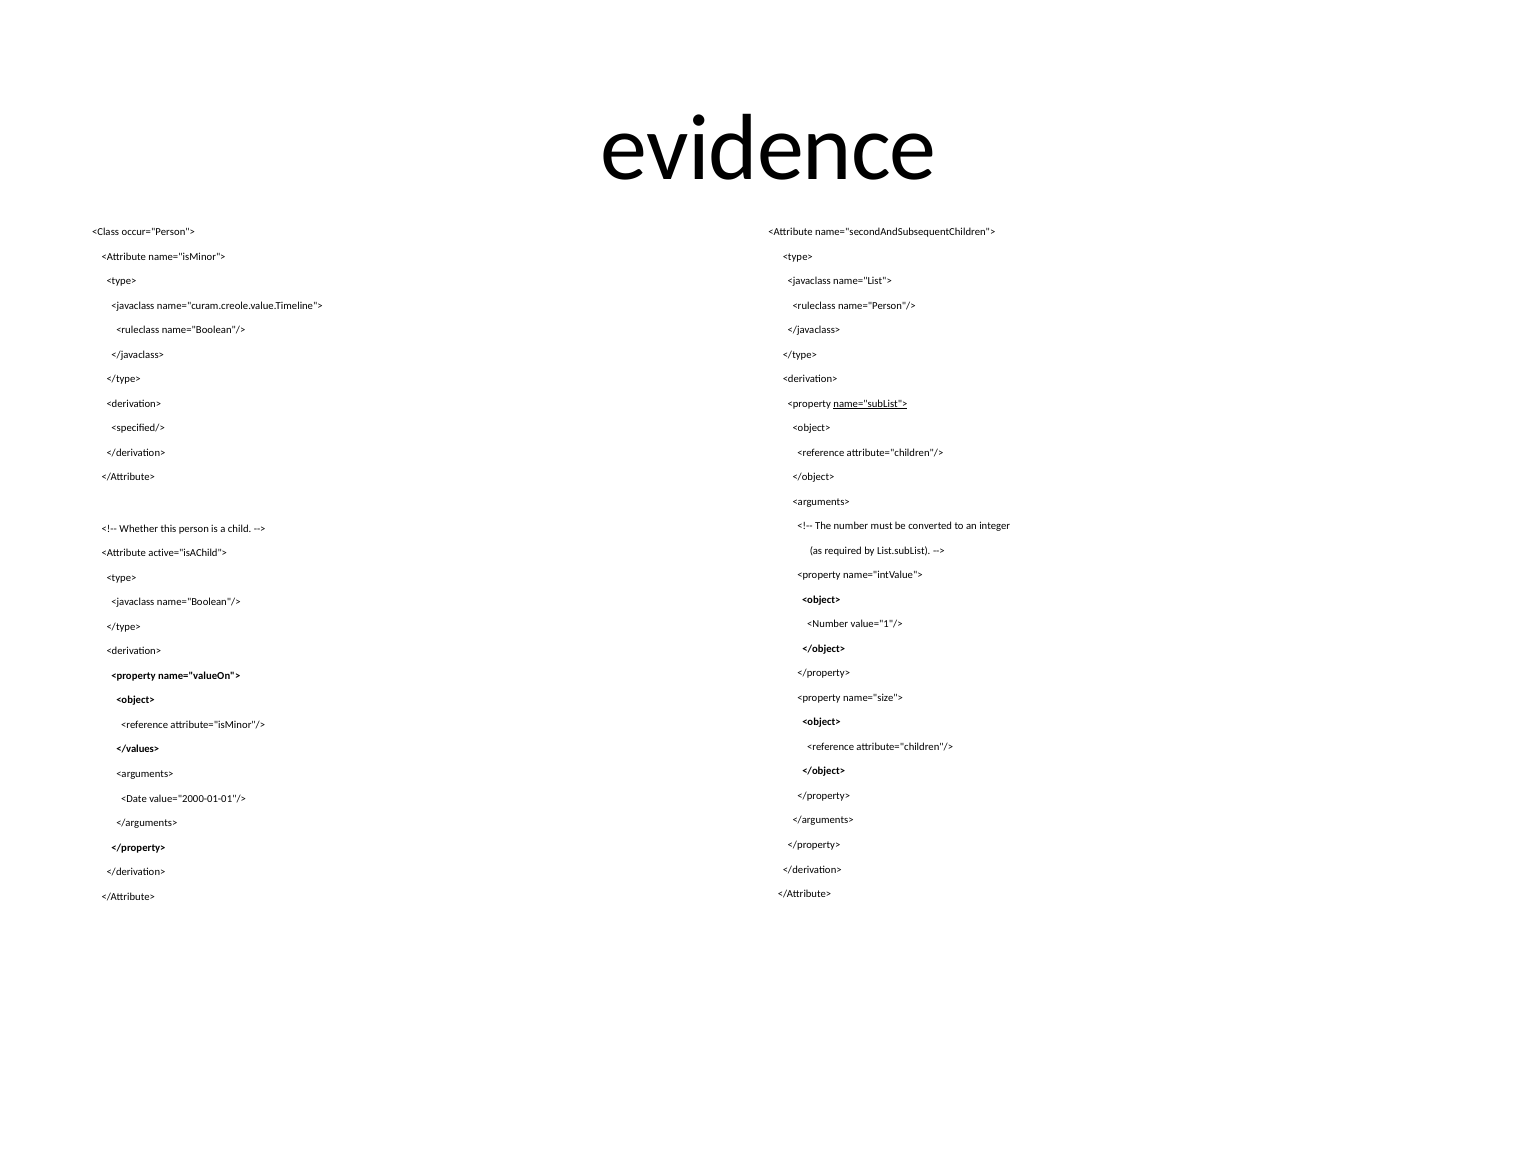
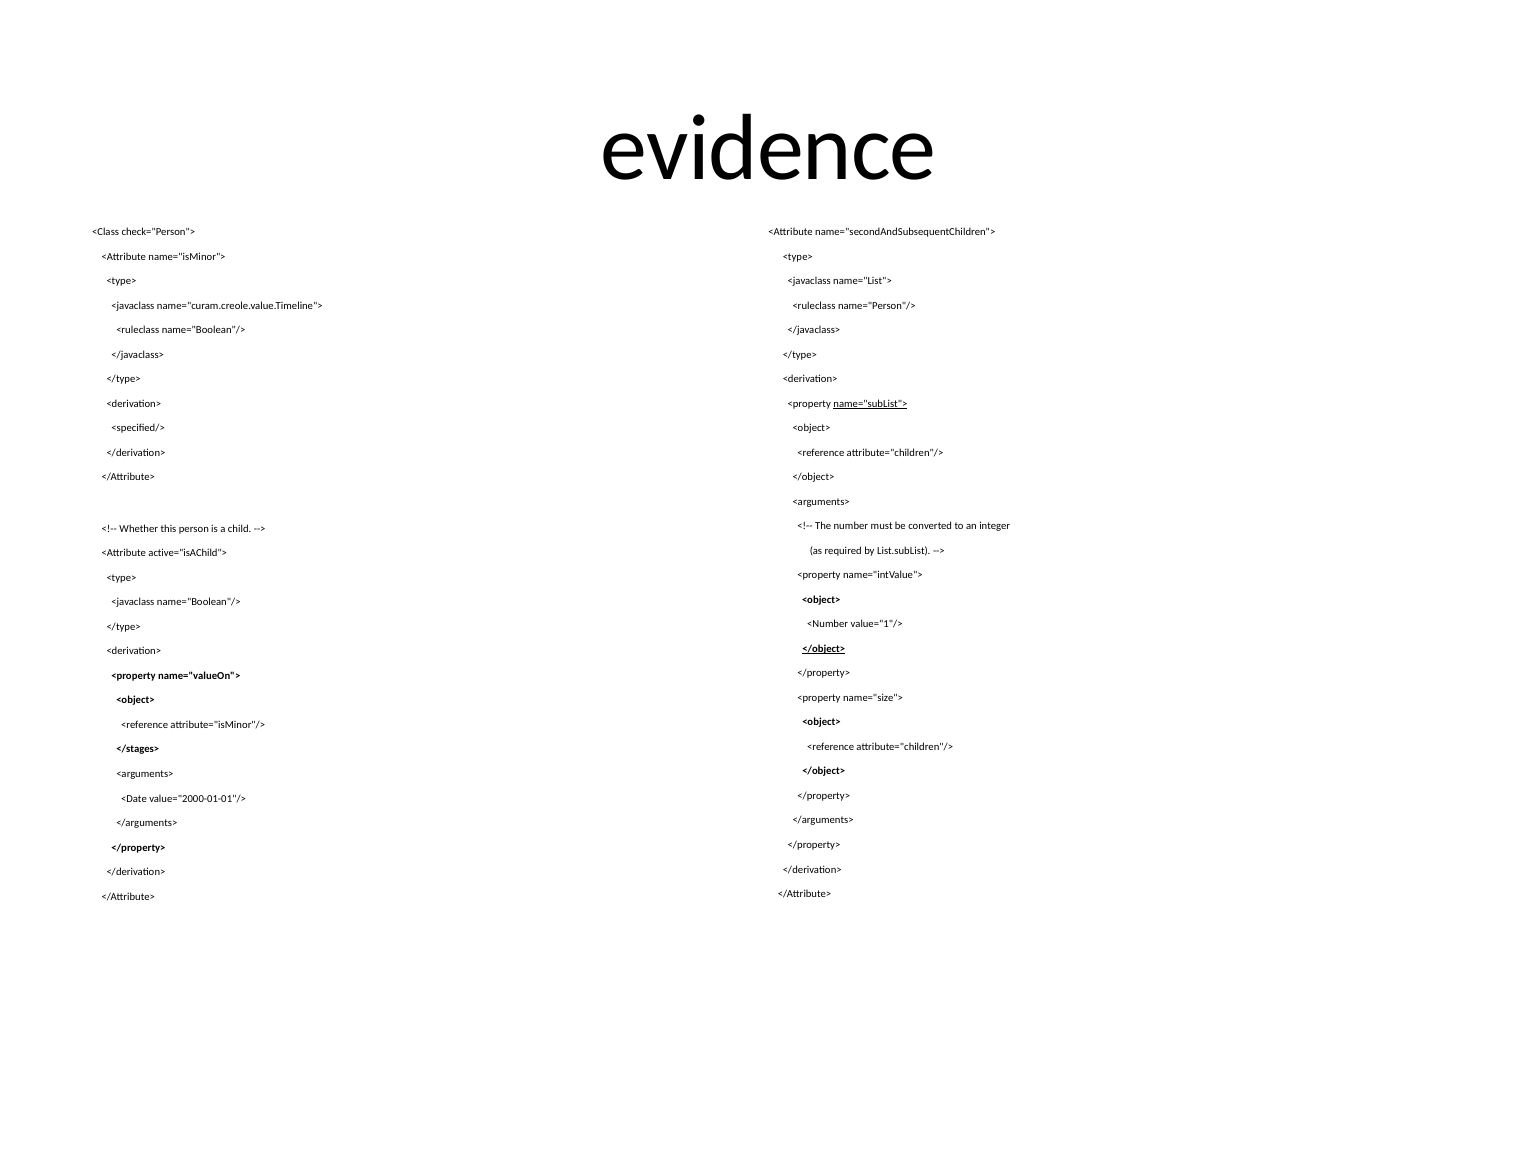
occur="Person">: occur="Person"> -> check="Person">
</object> at (824, 649) underline: none -> present
</values>: </values> -> </stages>
